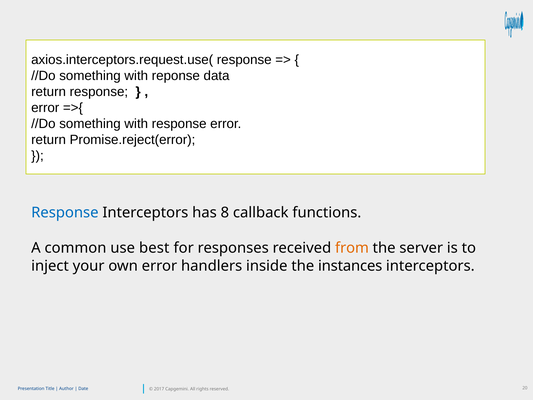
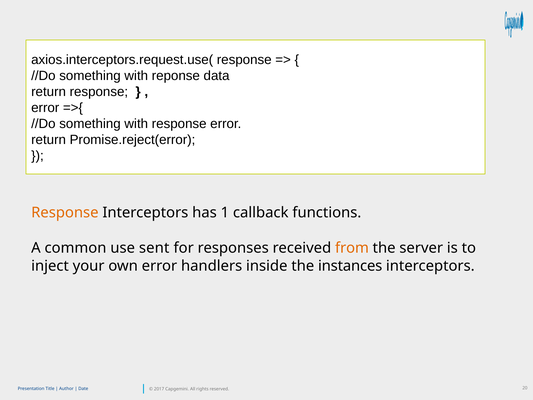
Response at (65, 212) colour: blue -> orange
8: 8 -> 1
best: best -> sent
